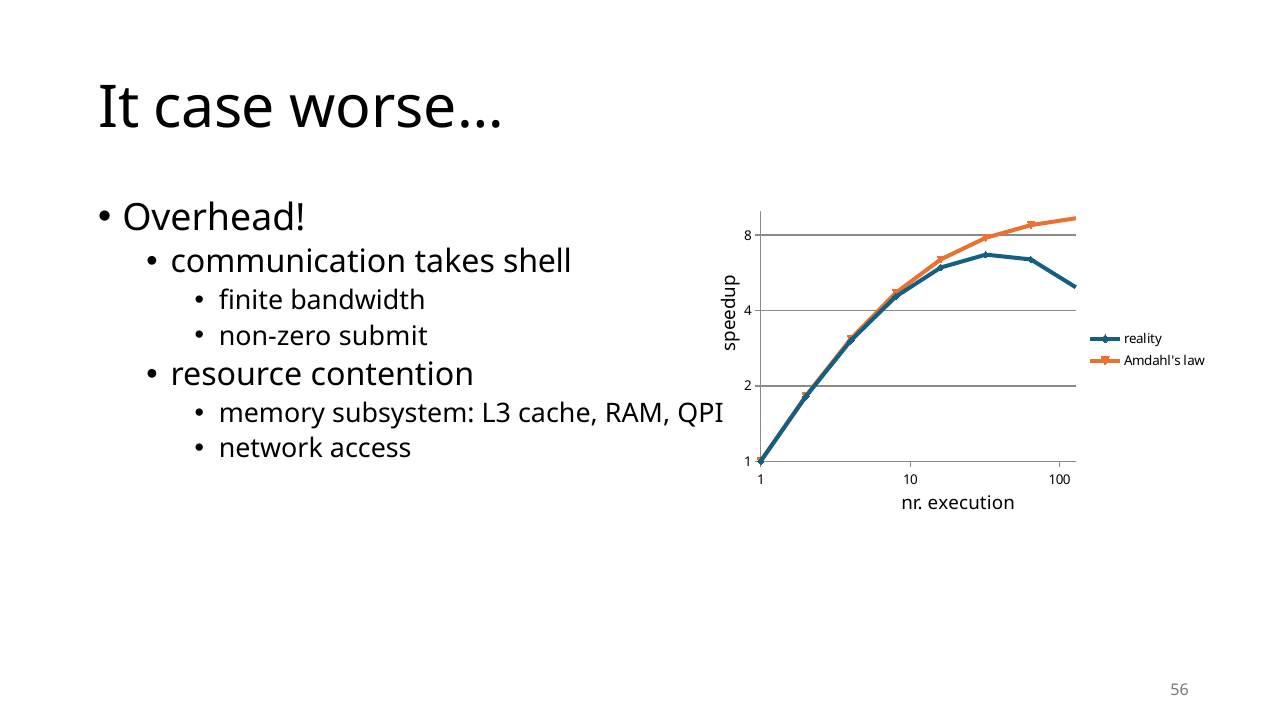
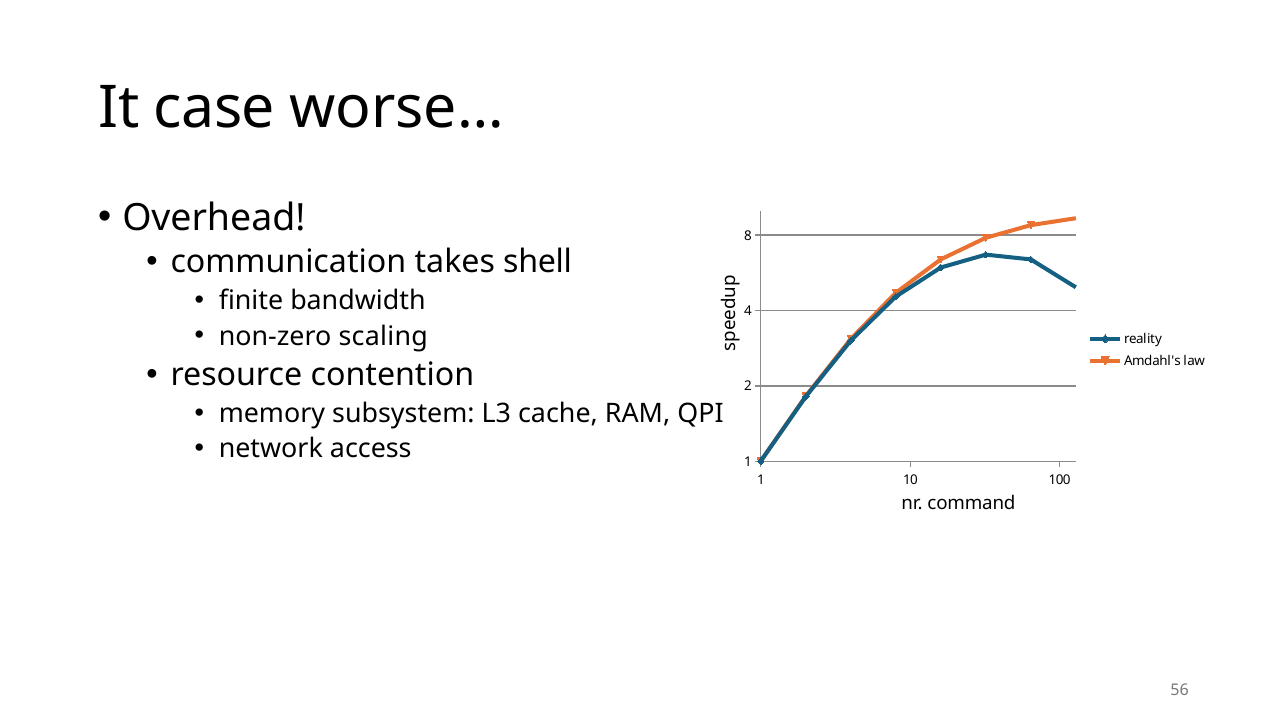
submit: submit -> scaling
execution: execution -> command
